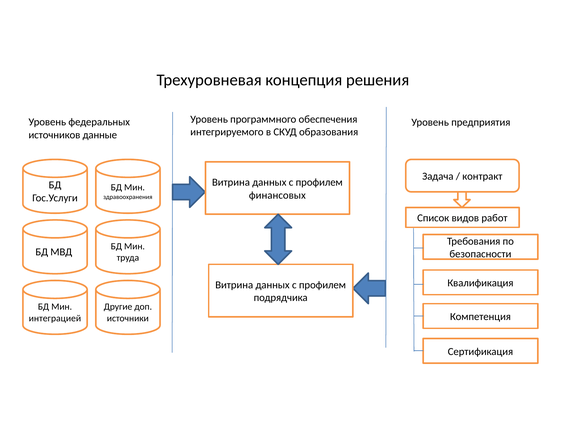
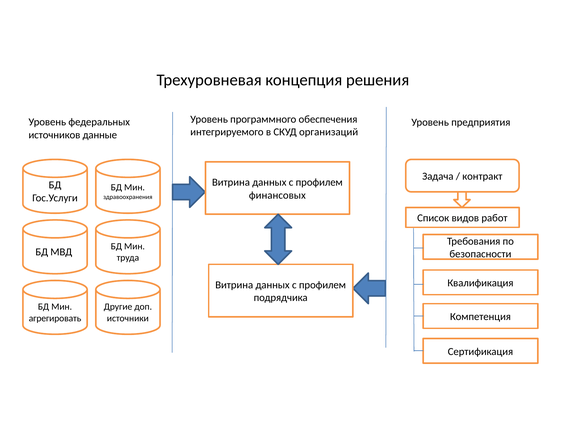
образования: образования -> организаций
интеграцией: интеграцией -> агрегировать
